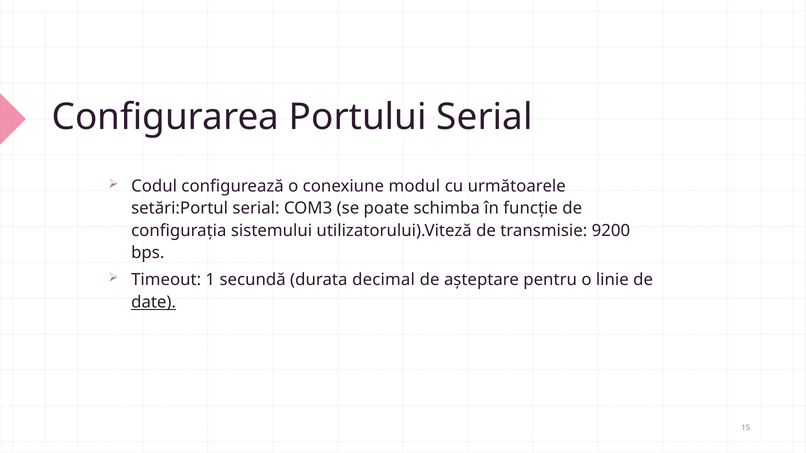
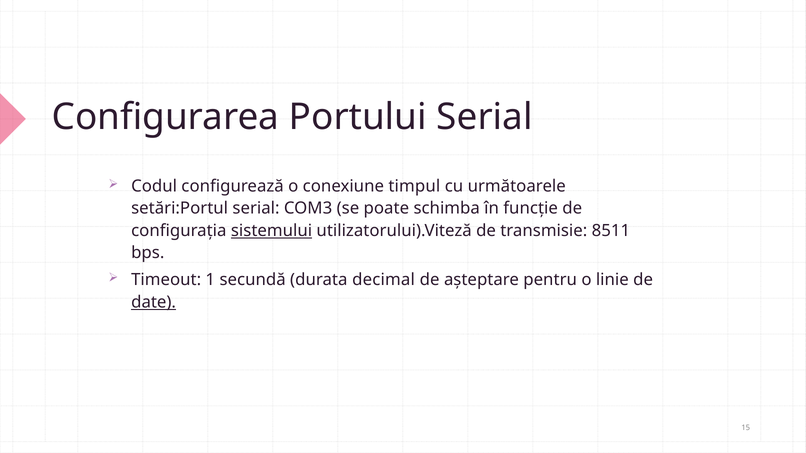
modul: modul -> timpul
sistemului underline: none -> present
9200: 9200 -> 8511
